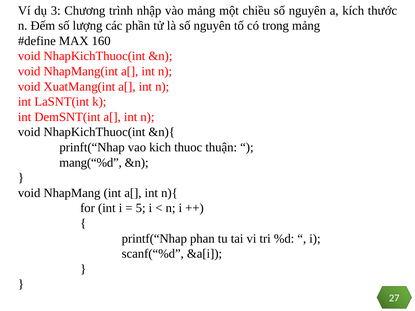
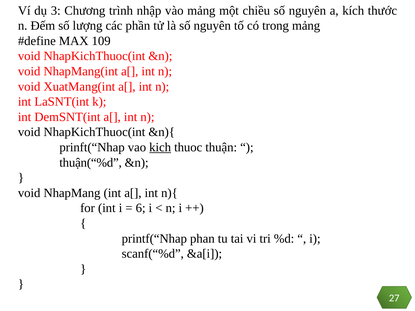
160: 160 -> 109
kich underline: none -> present
mang(“%d: mang(“%d -> thuận(“%d
5: 5 -> 6
